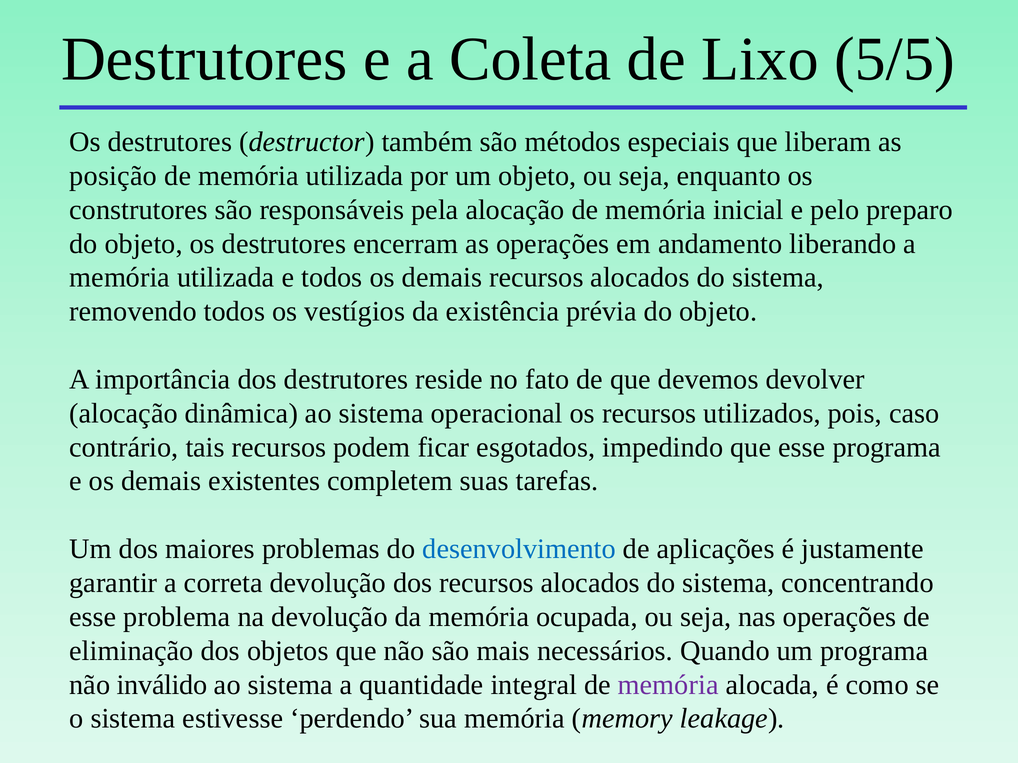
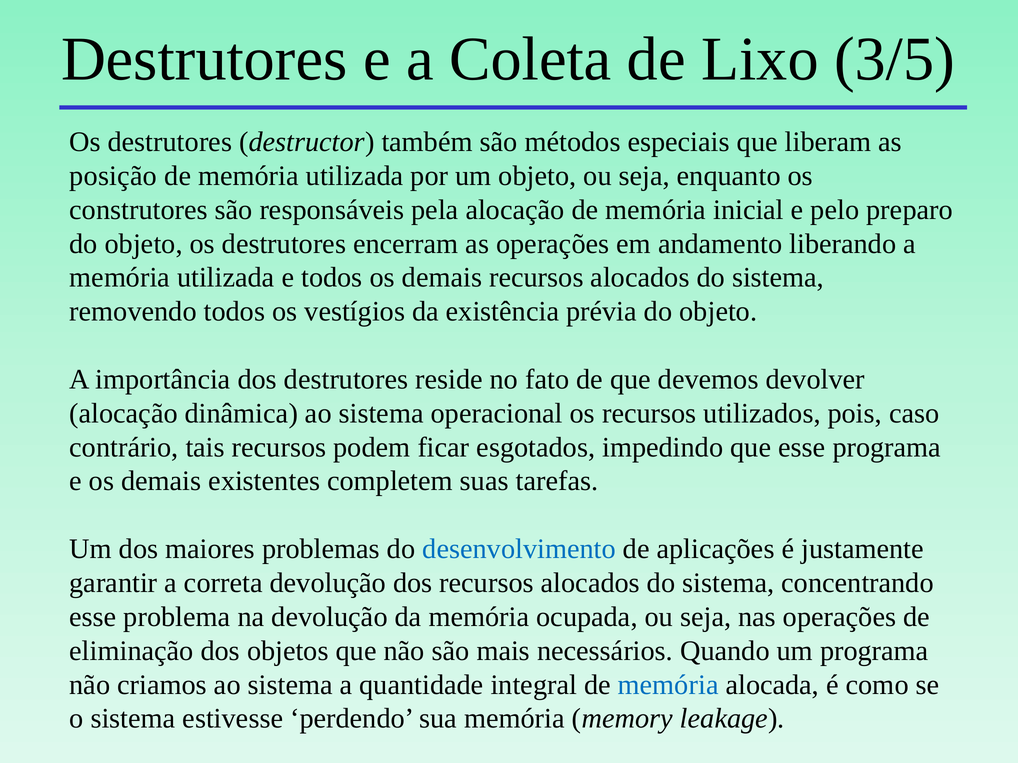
5/5: 5/5 -> 3/5
inválido: inválido -> criamos
memória at (668, 685) colour: purple -> blue
